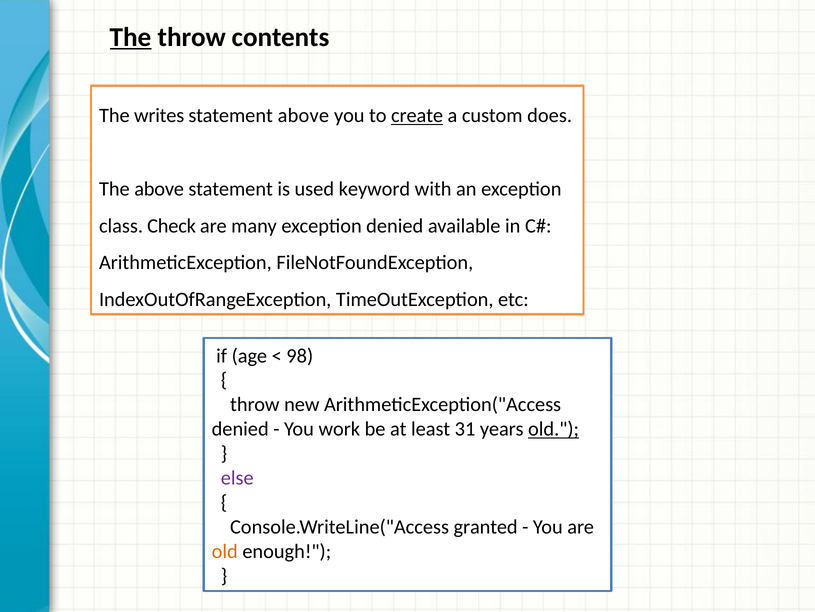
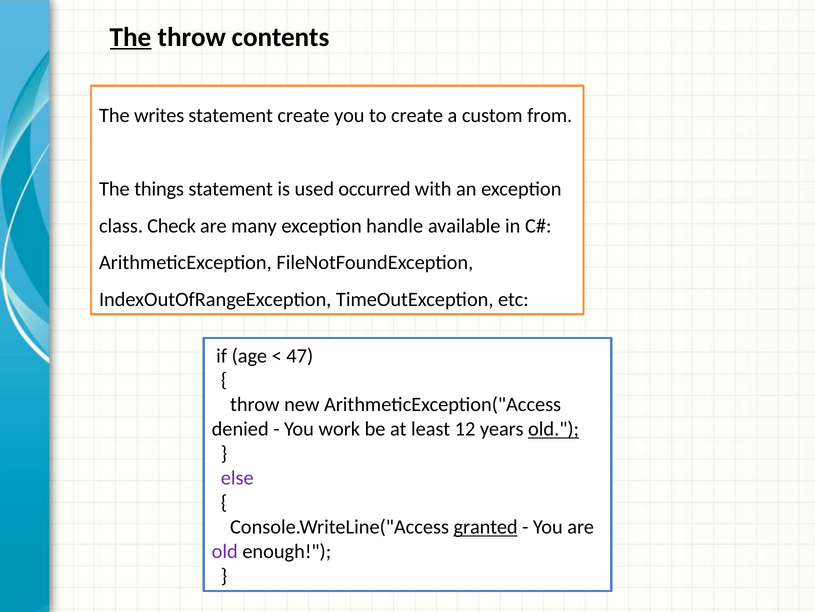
statement above: above -> create
create at (417, 116) underline: present -> none
does: does -> from
The above: above -> things
keyword: keyword -> occurred
exception denied: denied -> handle
98: 98 -> 47
31: 31 -> 12
granted underline: none -> present
old at (225, 551) colour: orange -> purple
